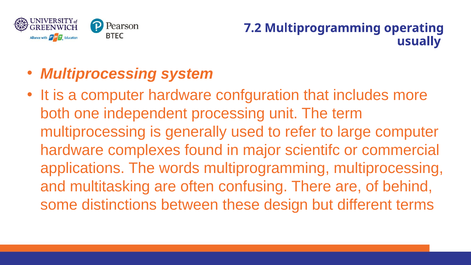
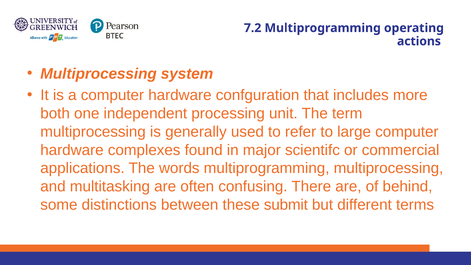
usually: usually -> actions
design: design -> submit
